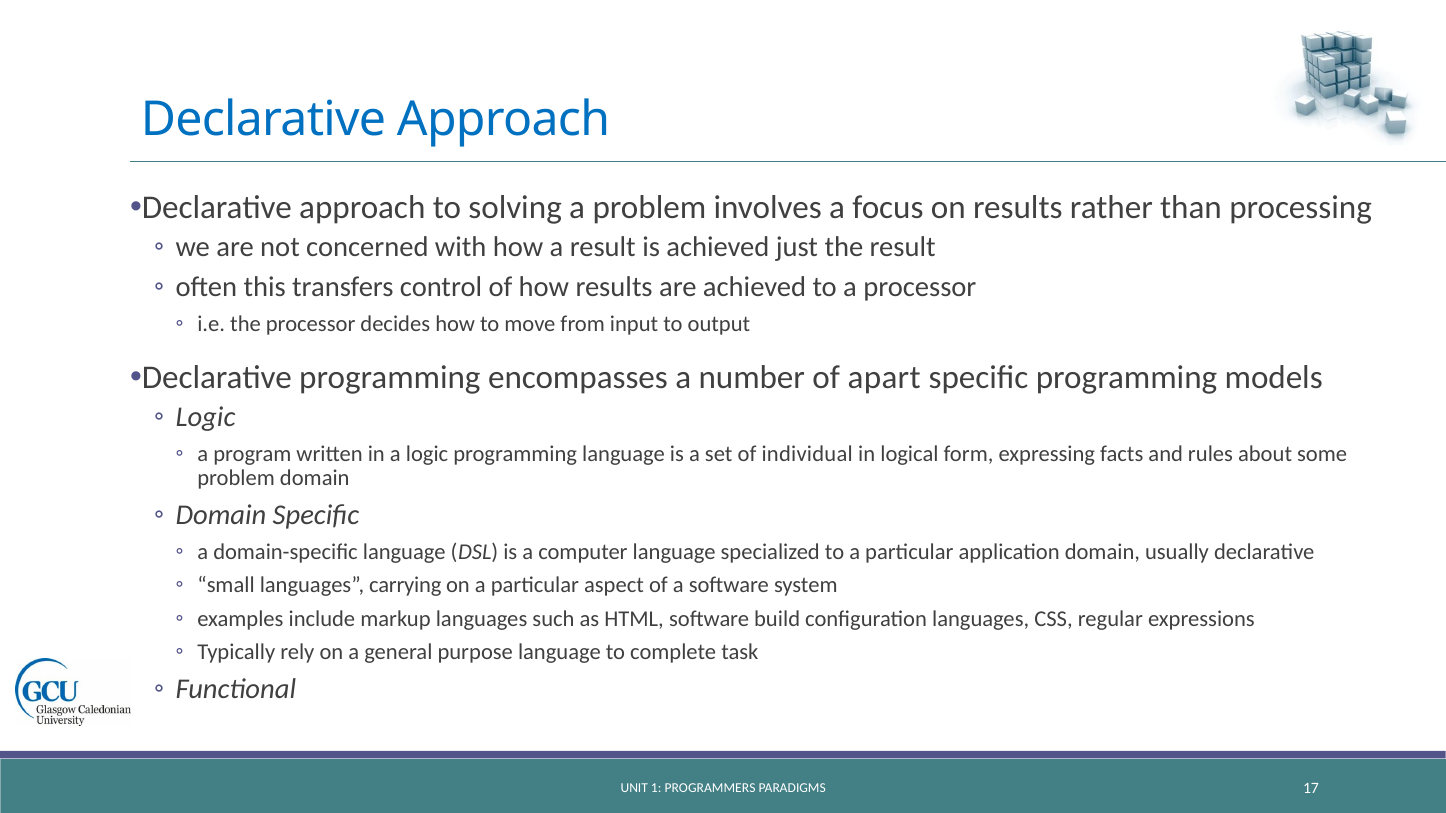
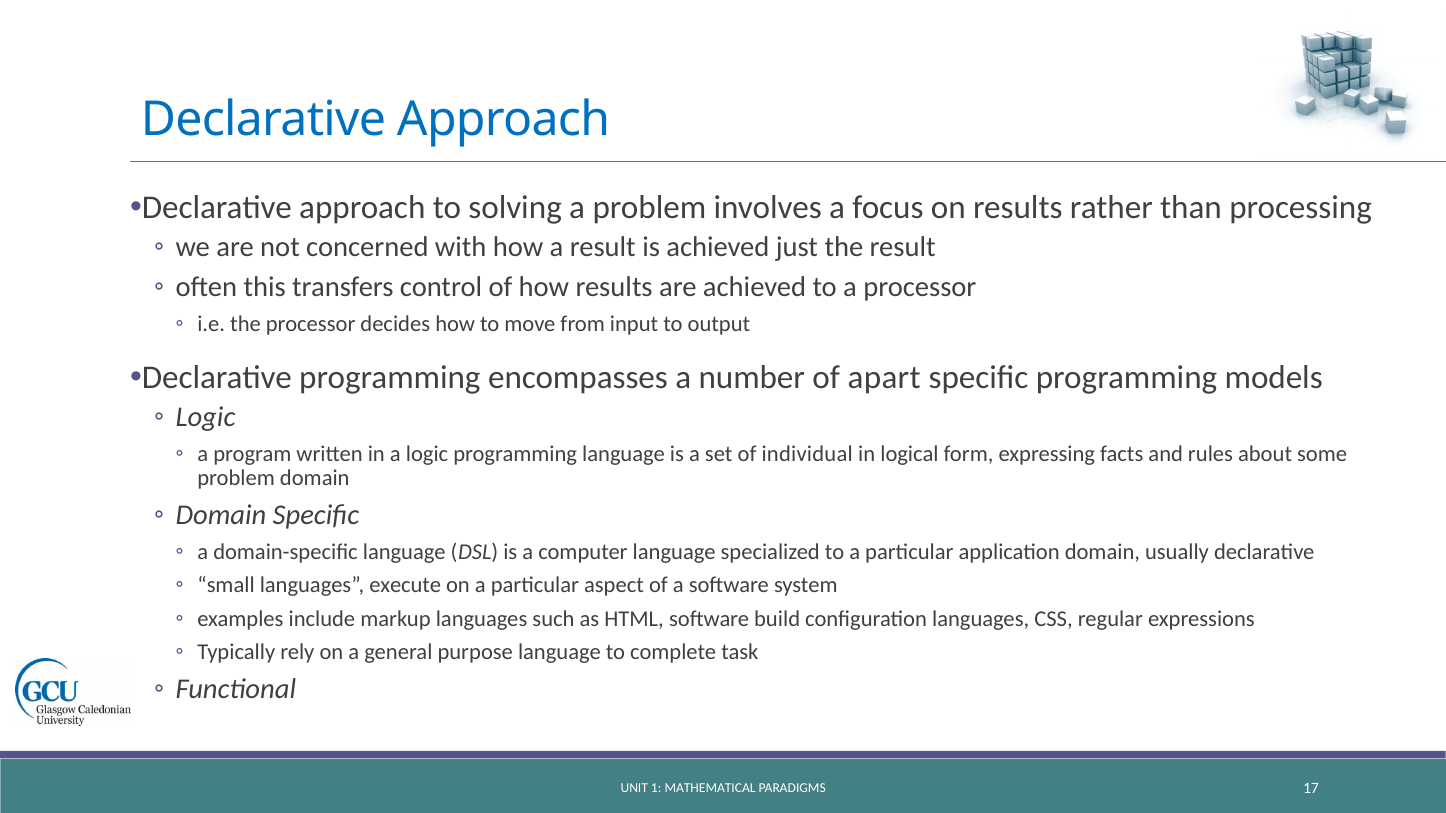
carrying: carrying -> execute
PROGRAMMERS: PROGRAMMERS -> MATHEMATICAL
